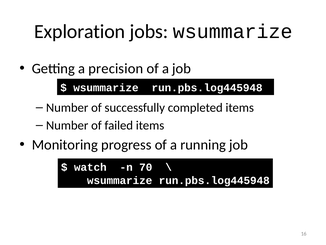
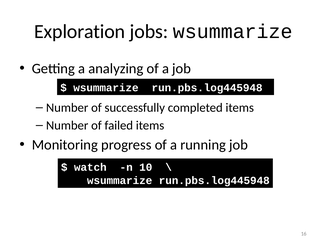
precision: precision -> analyzing
70: 70 -> 10
